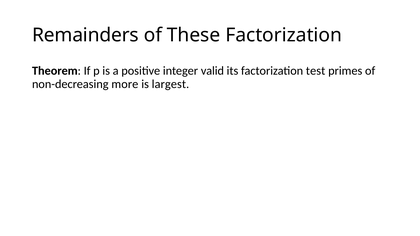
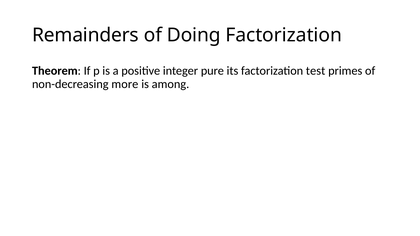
These: These -> Doing
valid: valid -> pure
largest: largest -> among
